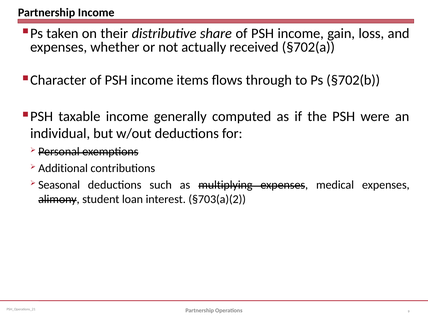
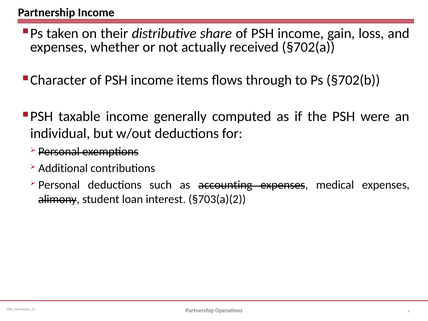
Seasonal at (59, 185): Seasonal -> Personal
multiplying: multiplying -> accounting
